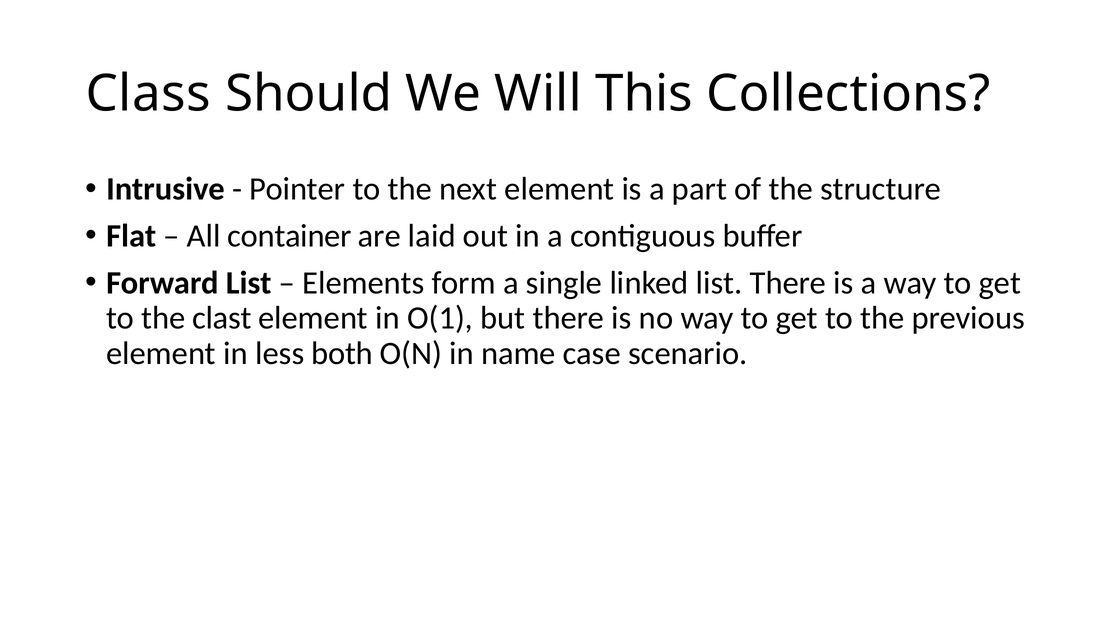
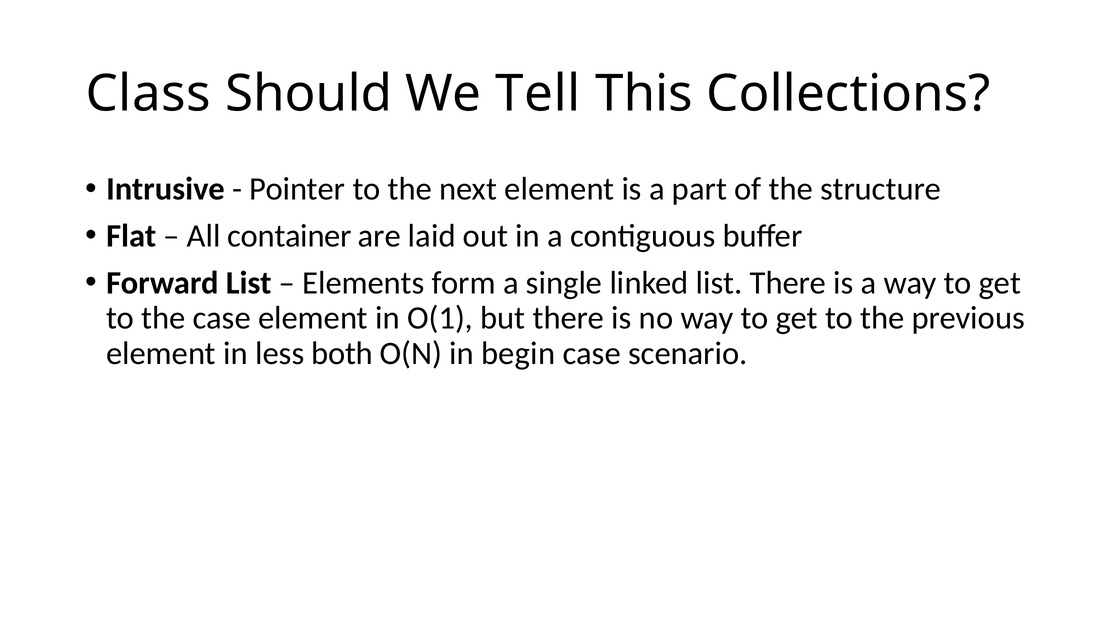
Will: Will -> Tell
the clast: clast -> case
name: name -> begin
